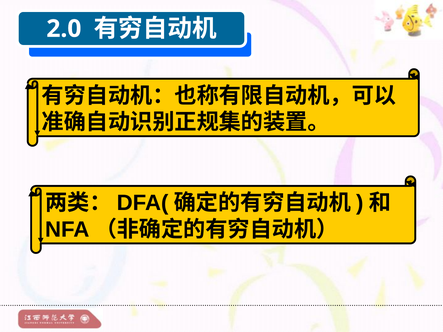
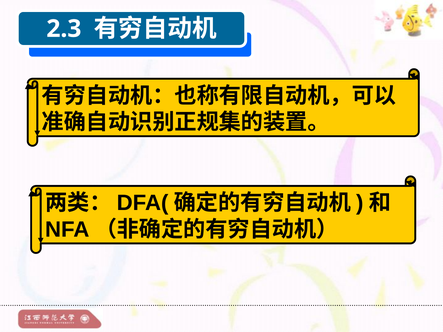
2.0: 2.0 -> 2.3
